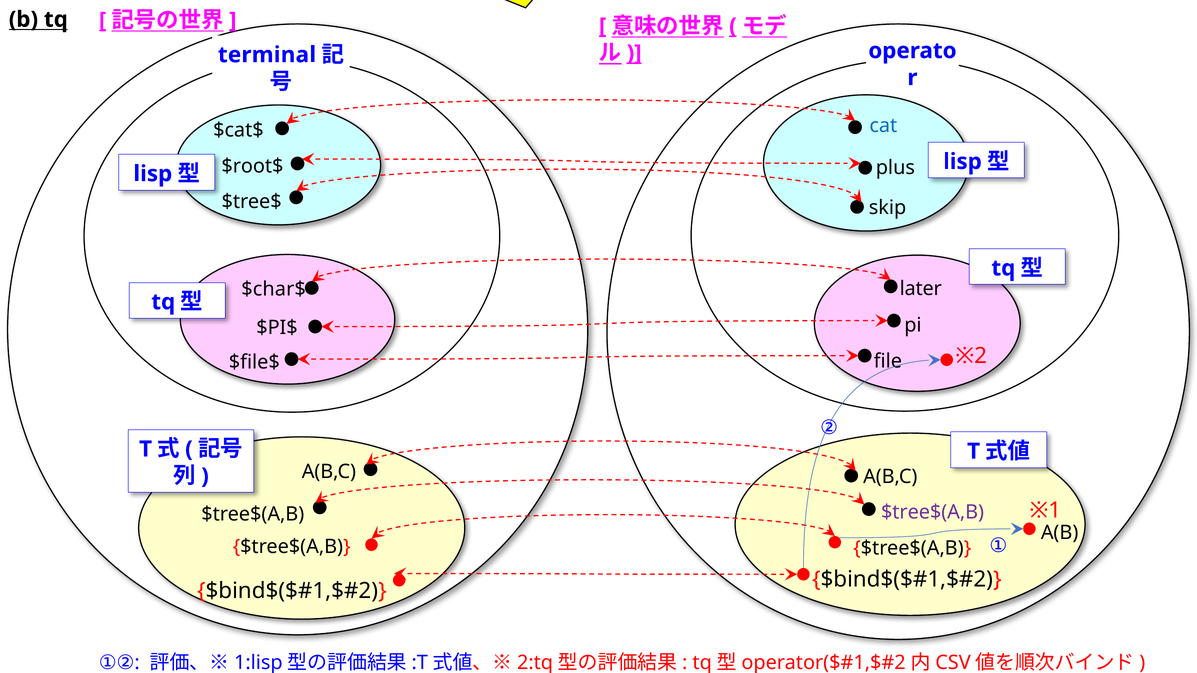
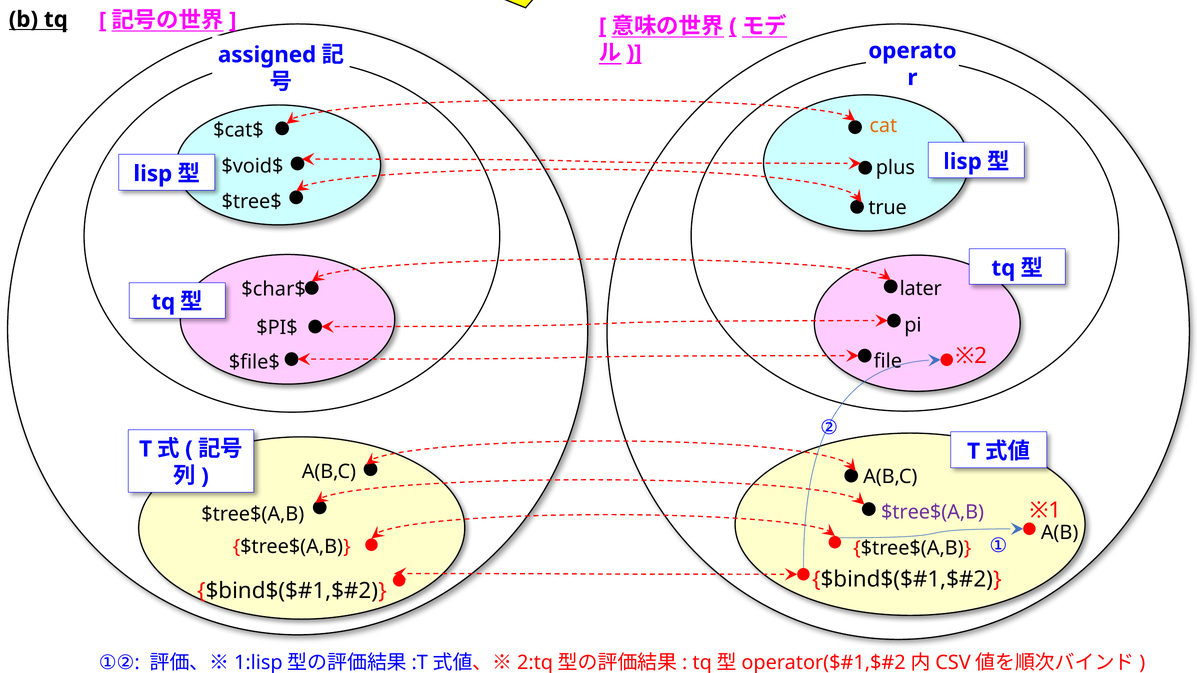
terminal: terminal -> assigned
cat colour: blue -> orange
$root$: $root$ -> $void$
skip: skip -> true
